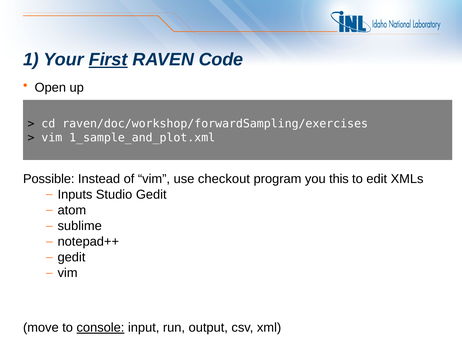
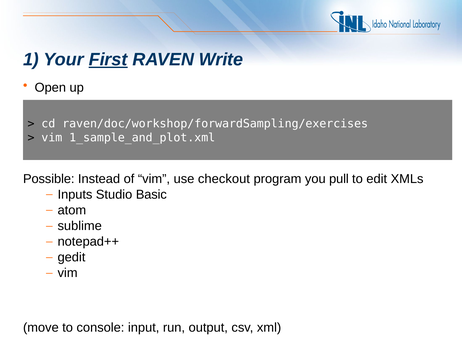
Code: Code -> Write
this: this -> pull
Studio Gedit: Gedit -> Basic
console underline: present -> none
